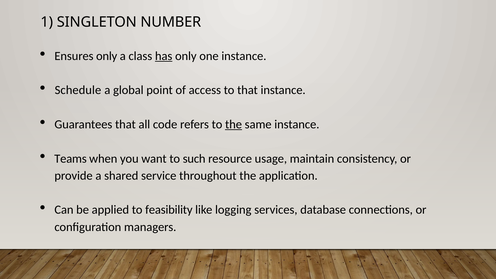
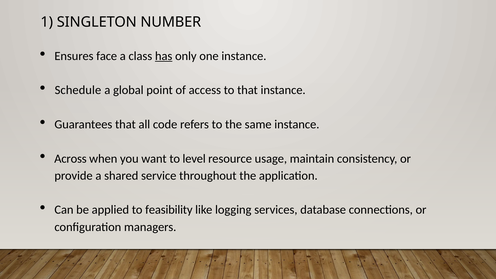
Ensures only: only -> face
the at (234, 124) underline: present -> none
Teams: Teams -> Across
such: such -> level
